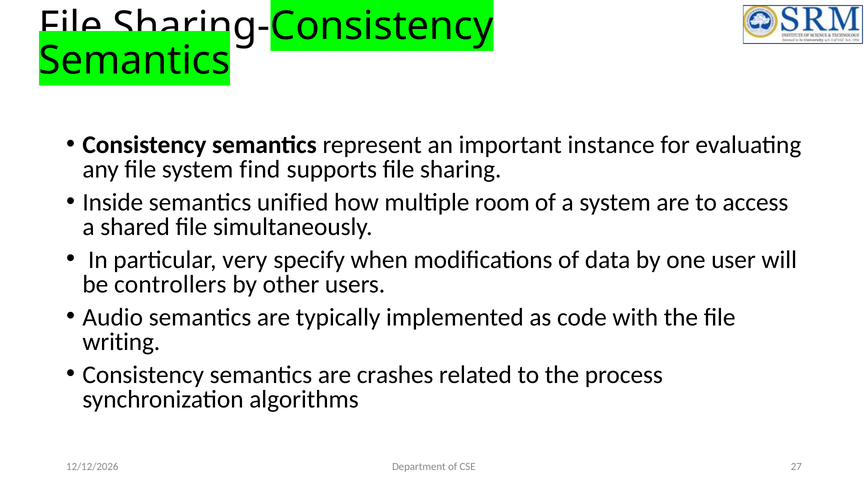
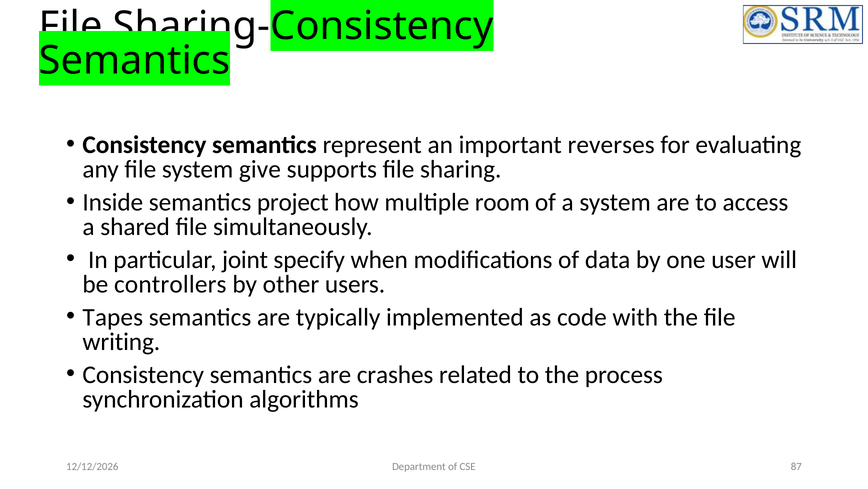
instance: instance -> reverses
find: find -> give
unified: unified -> project
very: very -> joint
Audio: Audio -> Tapes
27: 27 -> 87
